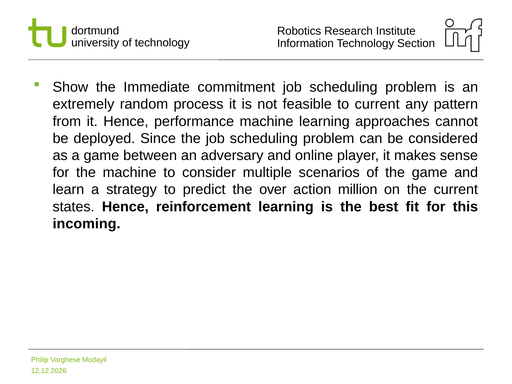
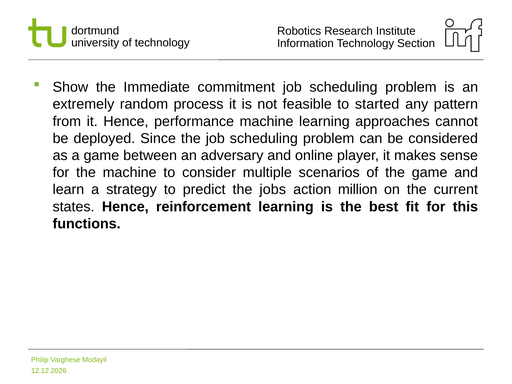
to current: current -> started
over: over -> jobs
incoming: incoming -> functions
